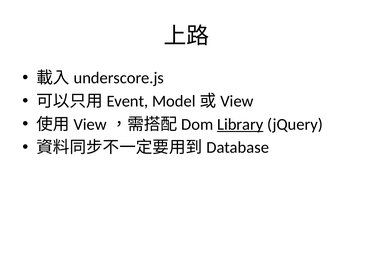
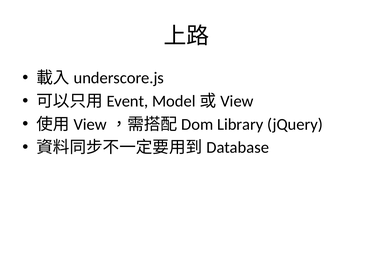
Library underline: present -> none
